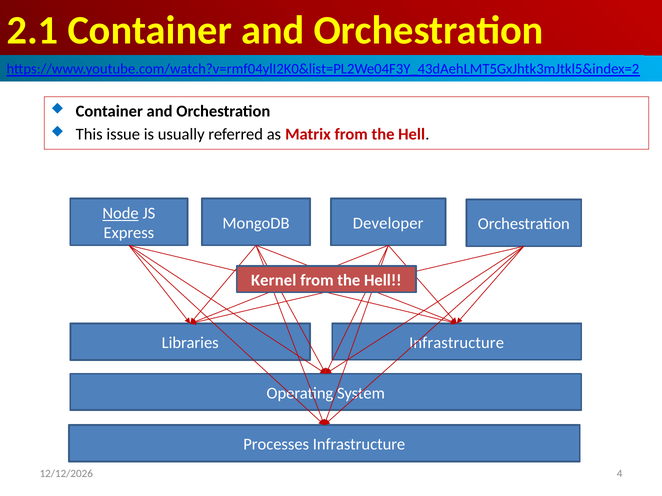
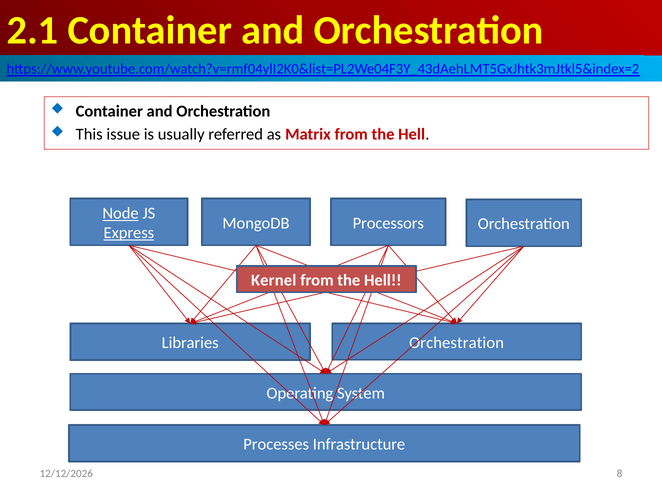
Developer: Developer -> Processors
Express underline: none -> present
Libraries Infrastructure: Infrastructure -> Orchestration
4: 4 -> 8
